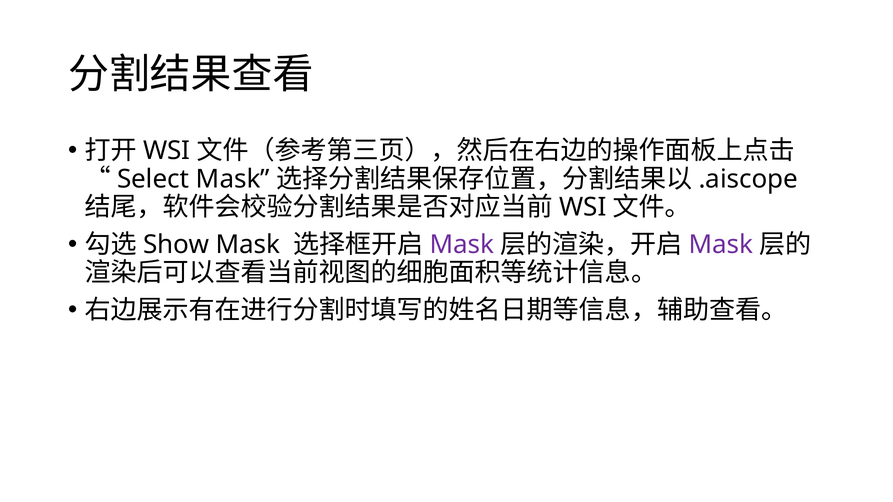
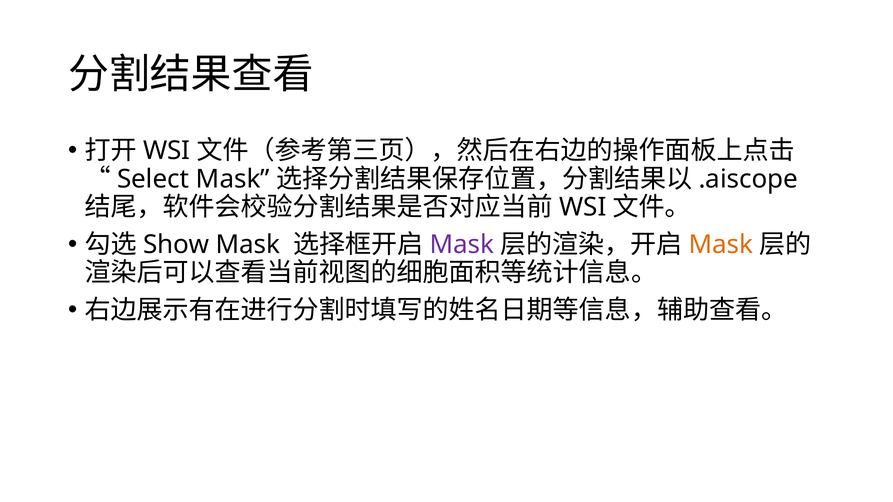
Mask at (721, 245) colour: purple -> orange
